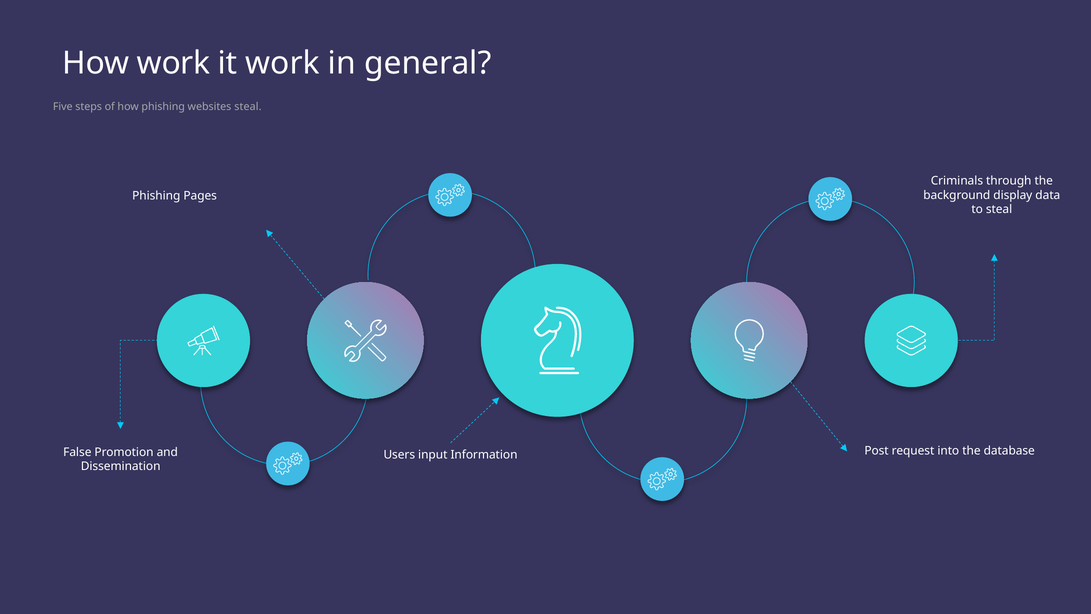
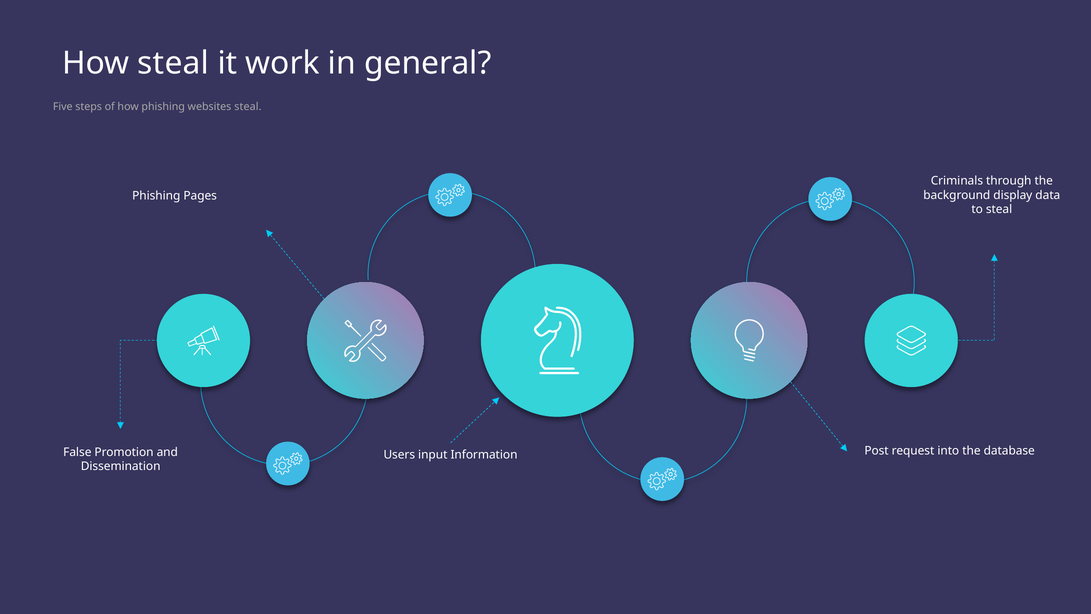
How work: work -> steal
